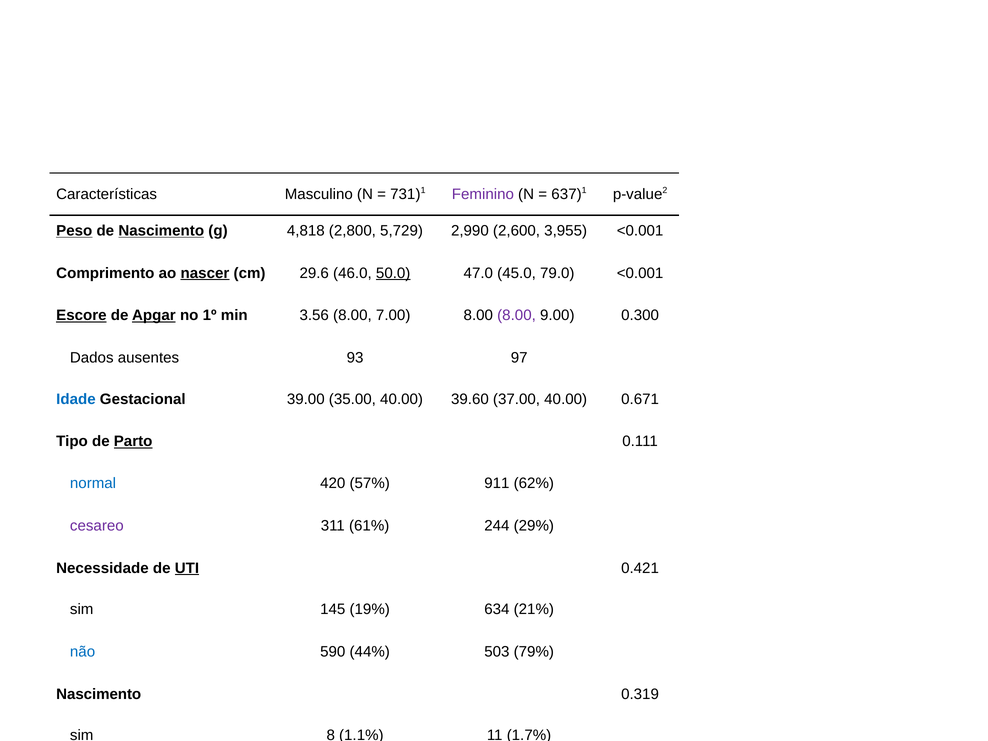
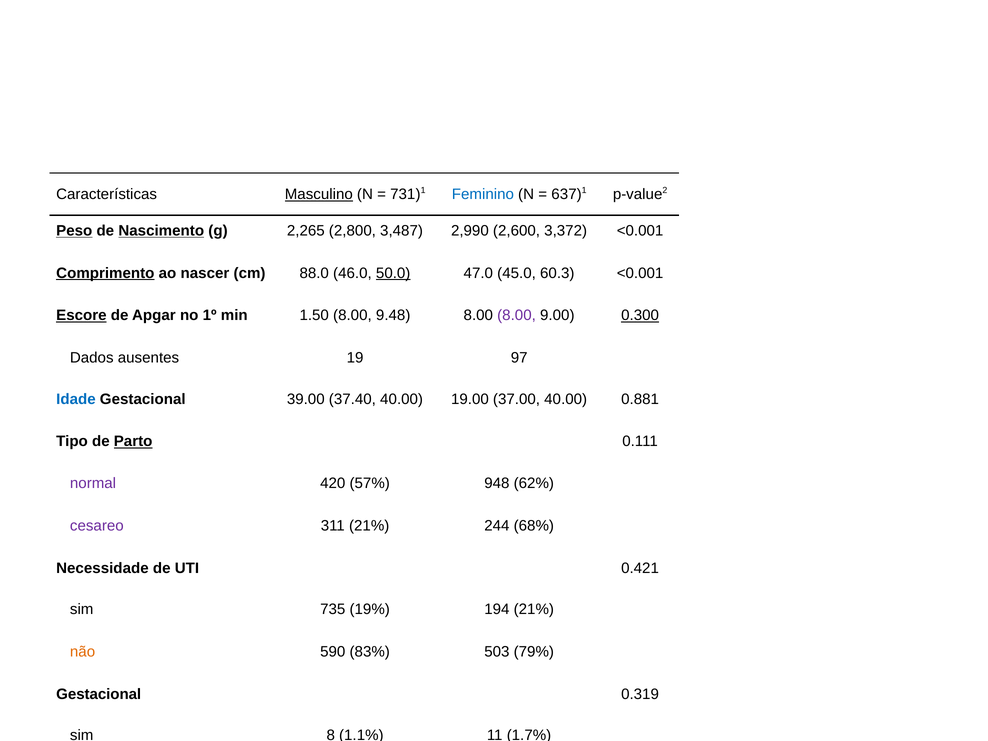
Masculino underline: none -> present
Feminino colour: purple -> blue
4,818: 4,818 -> 2,265
5,729: 5,729 -> 3,487
3,955: 3,955 -> 3,372
Comprimento underline: none -> present
nascer underline: present -> none
29.6: 29.6 -> 88.0
79.0: 79.0 -> 60.3
Apgar underline: present -> none
3.56: 3.56 -> 1.50
7.00: 7.00 -> 9.48
0.300 underline: none -> present
93: 93 -> 19
35.00: 35.00 -> 37.40
39.60: 39.60 -> 19.00
0.671: 0.671 -> 0.881
normal colour: blue -> purple
911: 911 -> 948
311 61%: 61% -> 21%
29%: 29% -> 68%
UTI underline: present -> none
145: 145 -> 735
634: 634 -> 194
não at (83, 652) colour: blue -> orange
44%: 44% -> 83%
Nascimento at (99, 694): Nascimento -> Gestacional
